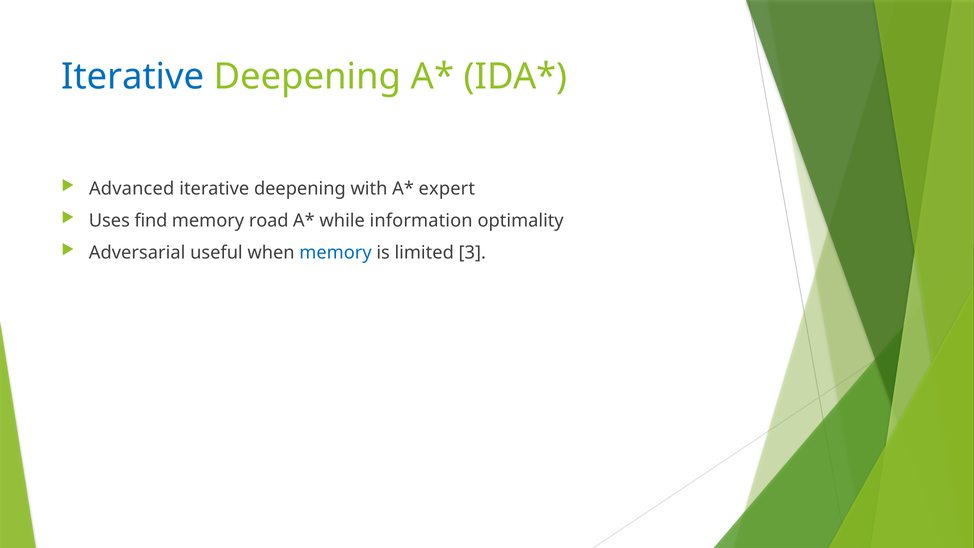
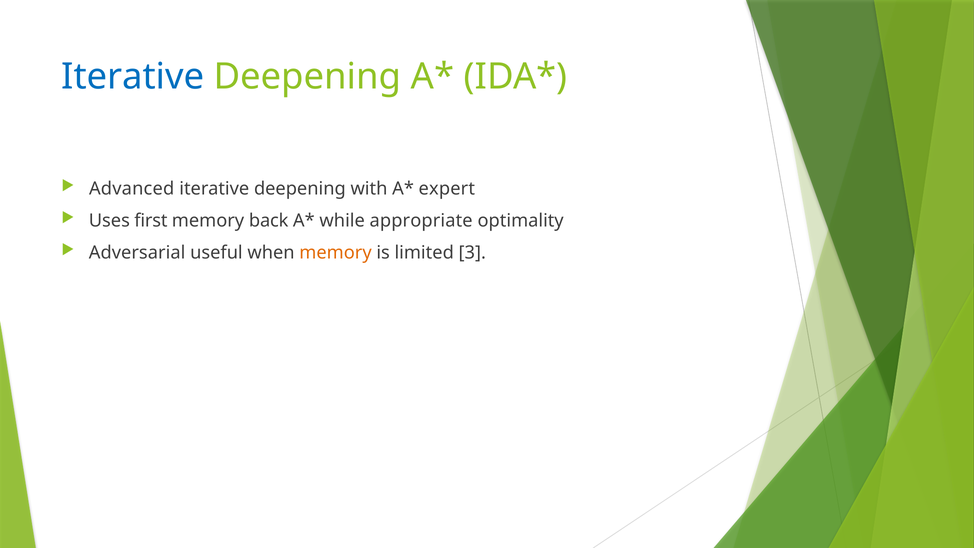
find: find -> first
road: road -> back
information: information -> appropriate
memory at (336, 253) colour: blue -> orange
